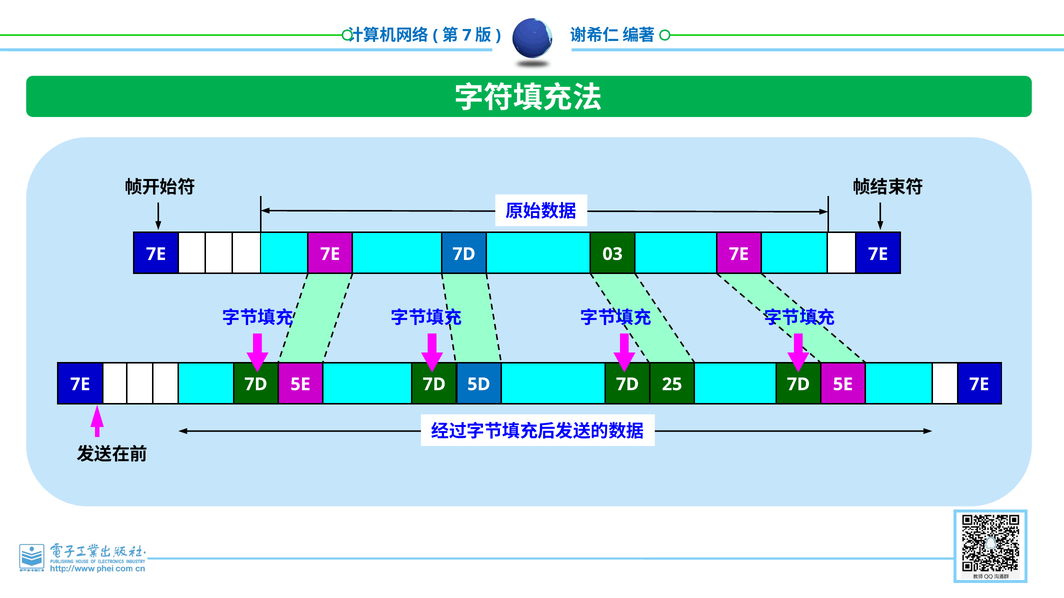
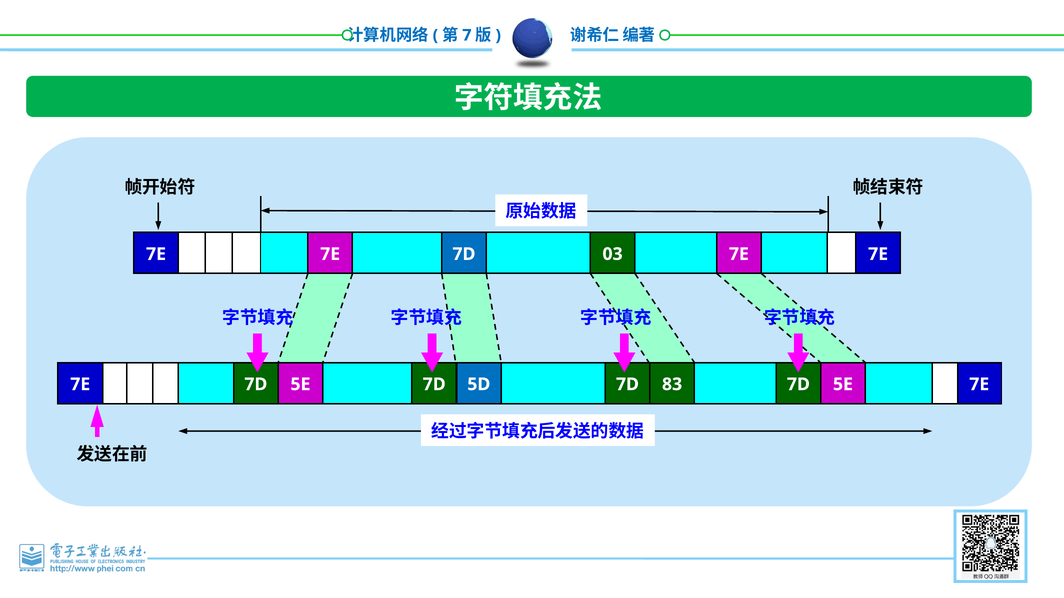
25: 25 -> 83
